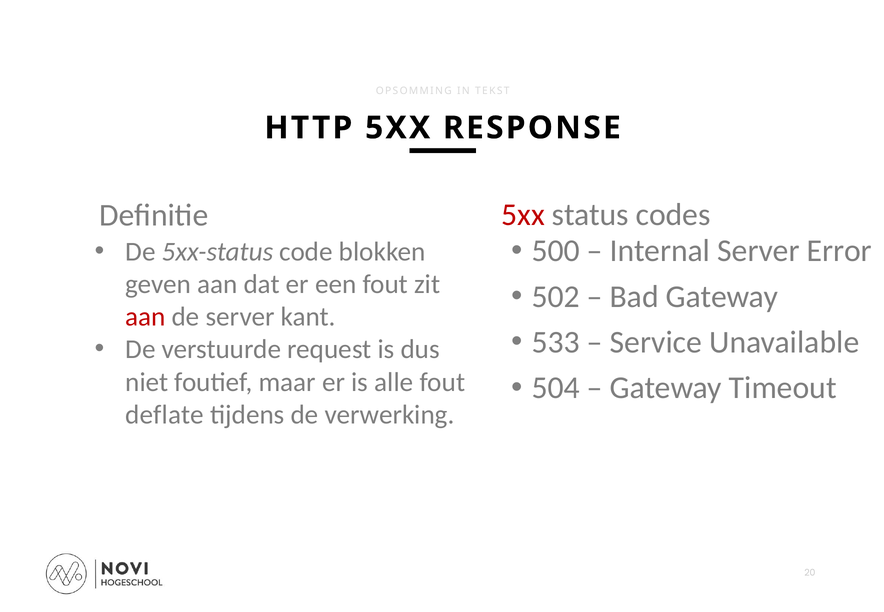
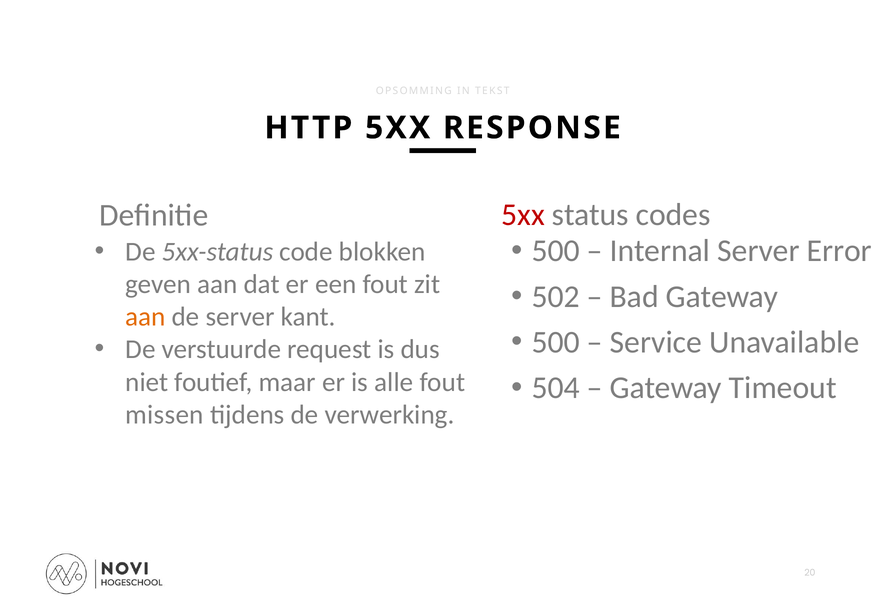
aan at (145, 317) colour: red -> orange
533 at (556, 342): 533 -> 500
deflate: deflate -> missen
